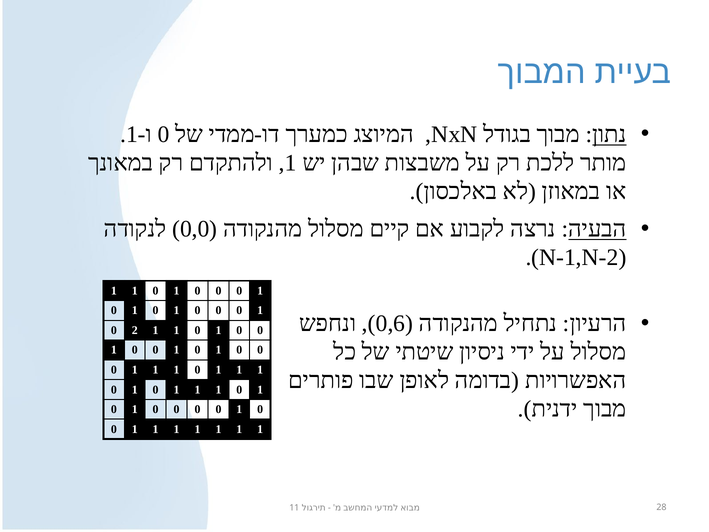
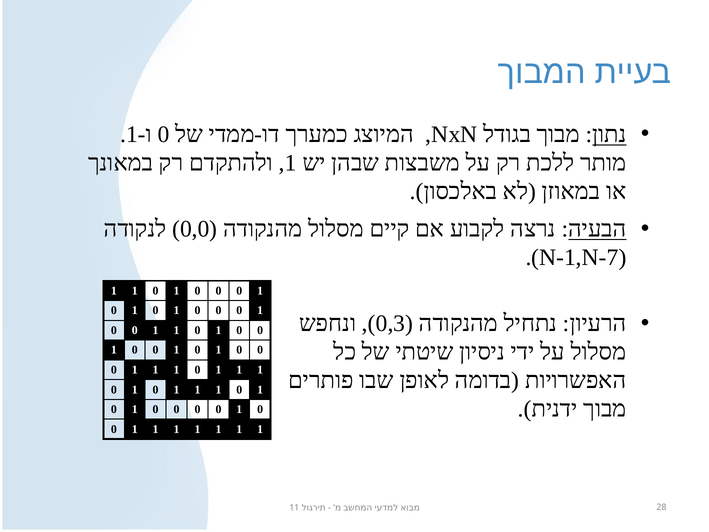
N-1,N-2: N-1,N-2 -> N-1,N-7
0,6: 0,6 -> 0,3
2 at (135, 330): 2 -> 0
